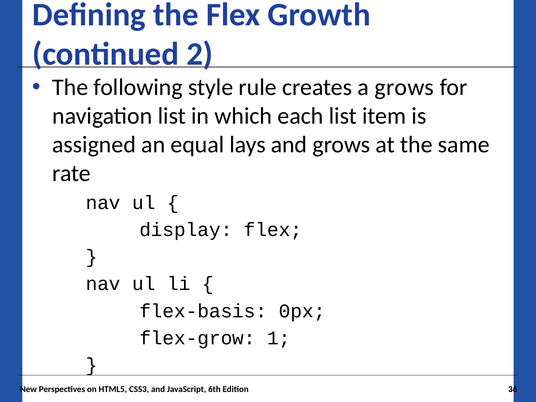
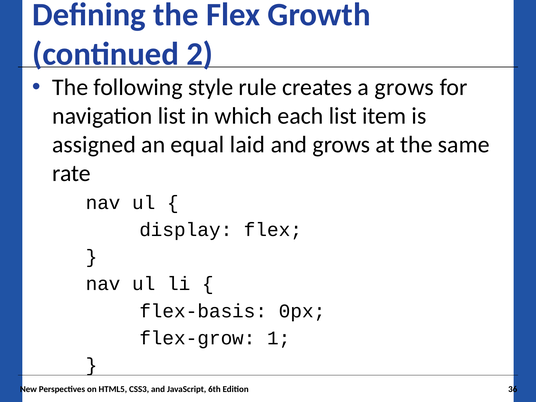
lays: lays -> laid
